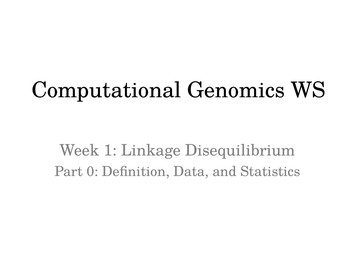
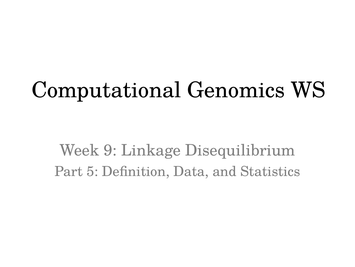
1: 1 -> 9
0: 0 -> 5
